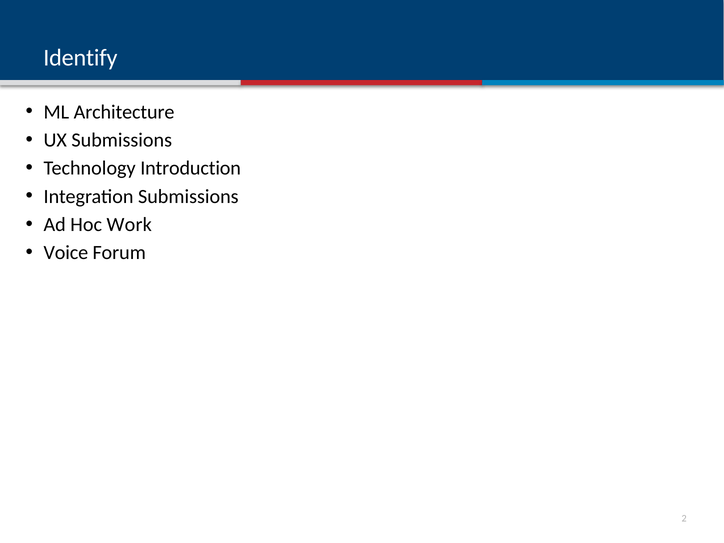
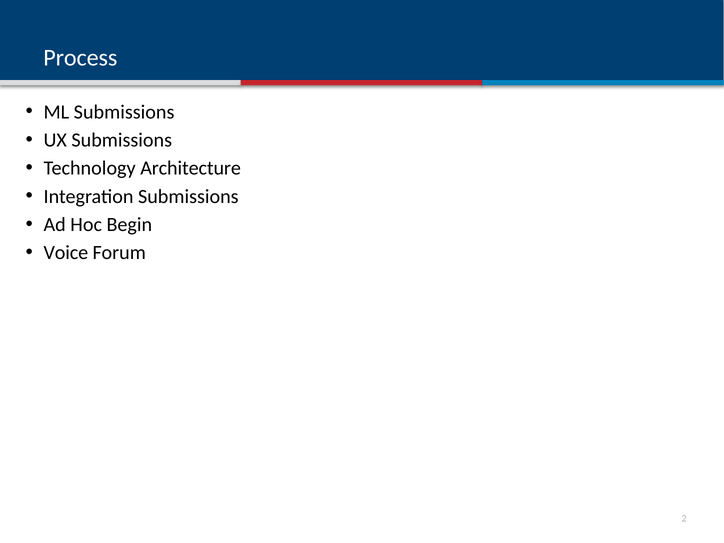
Identify: Identify -> Process
ML Architecture: Architecture -> Submissions
Introduction: Introduction -> Architecture
Work: Work -> Begin
